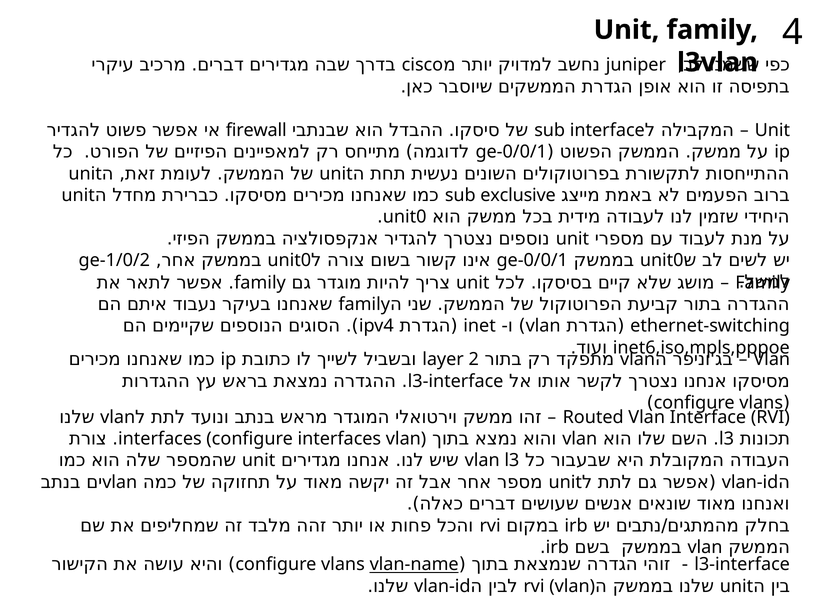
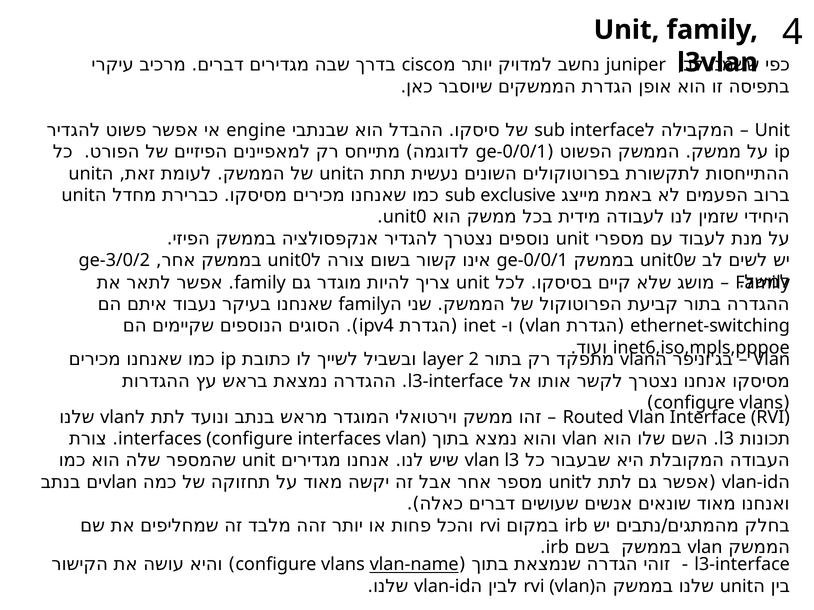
firewall: firewall -> engine
ge-1/0/2: ge-1/0/2 -> ge-3/0/2
